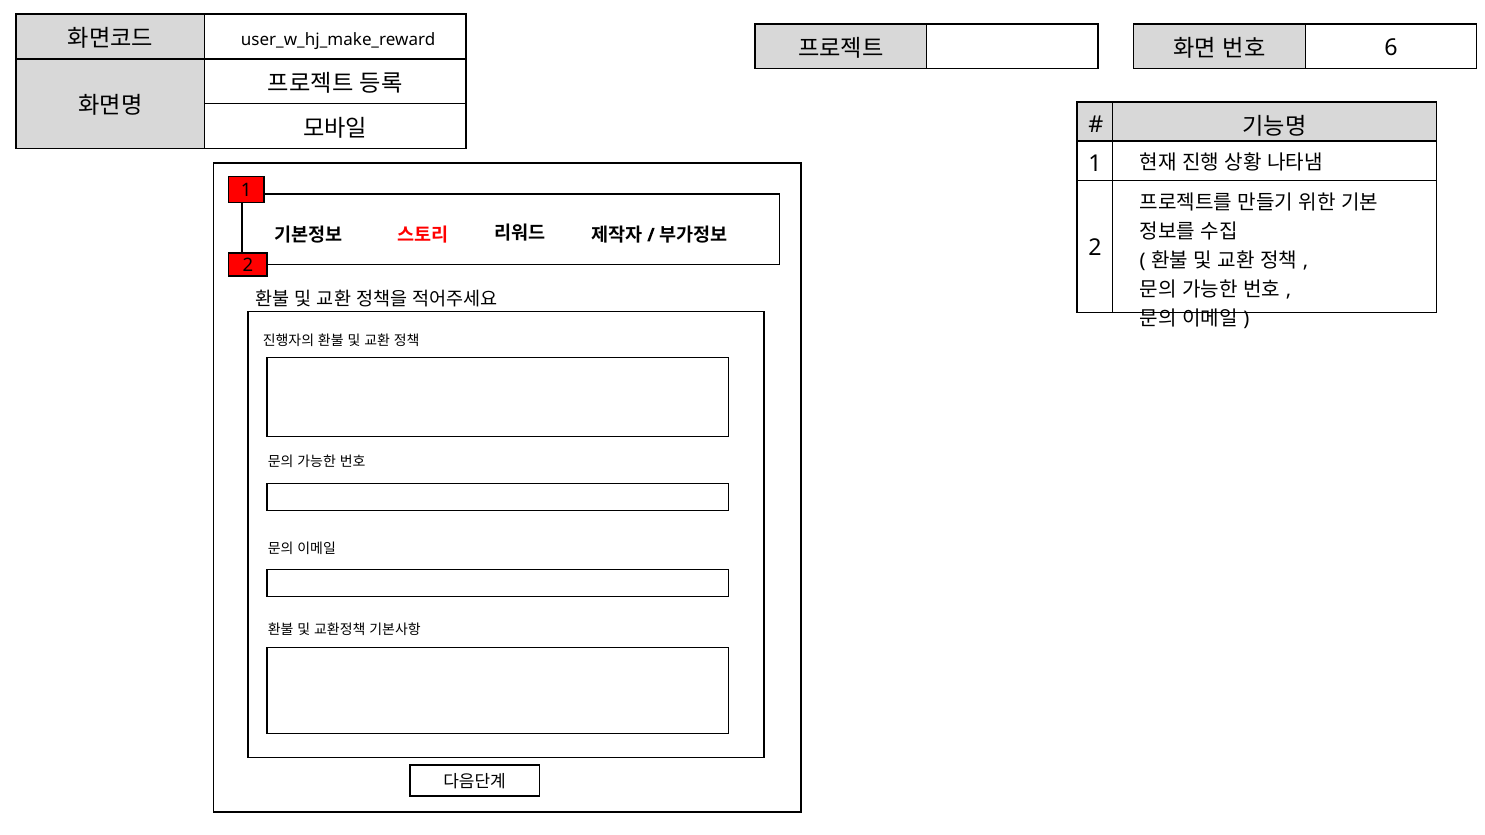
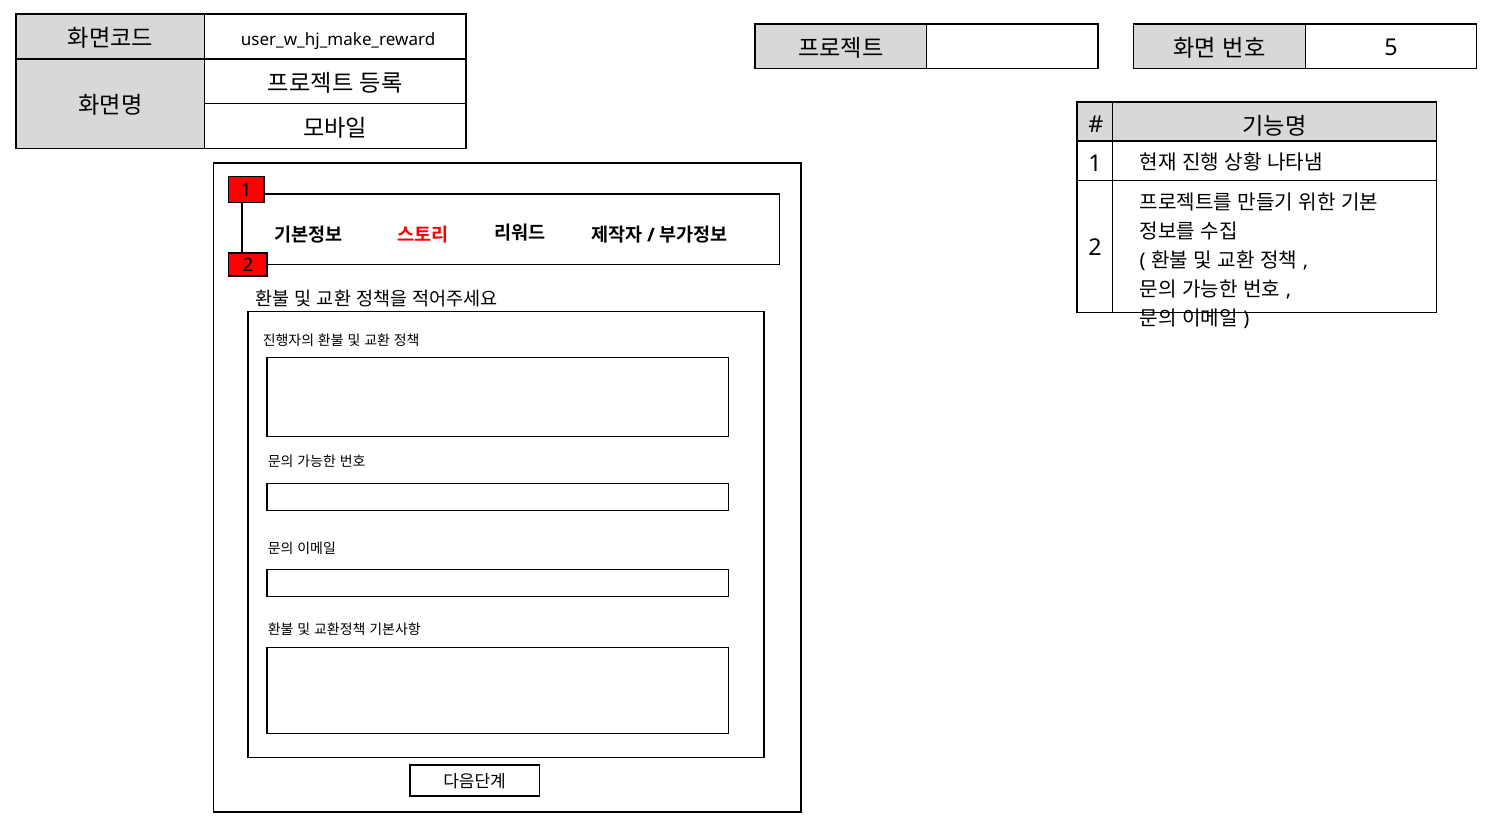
6: 6 -> 5
